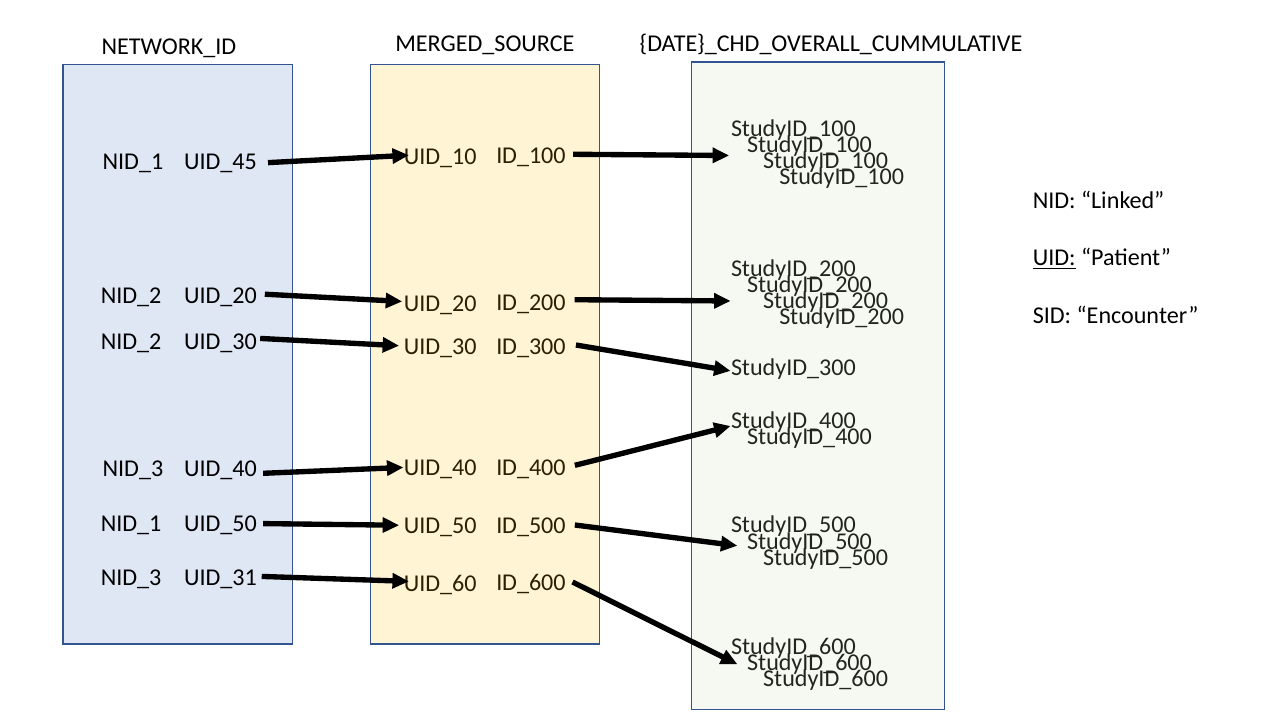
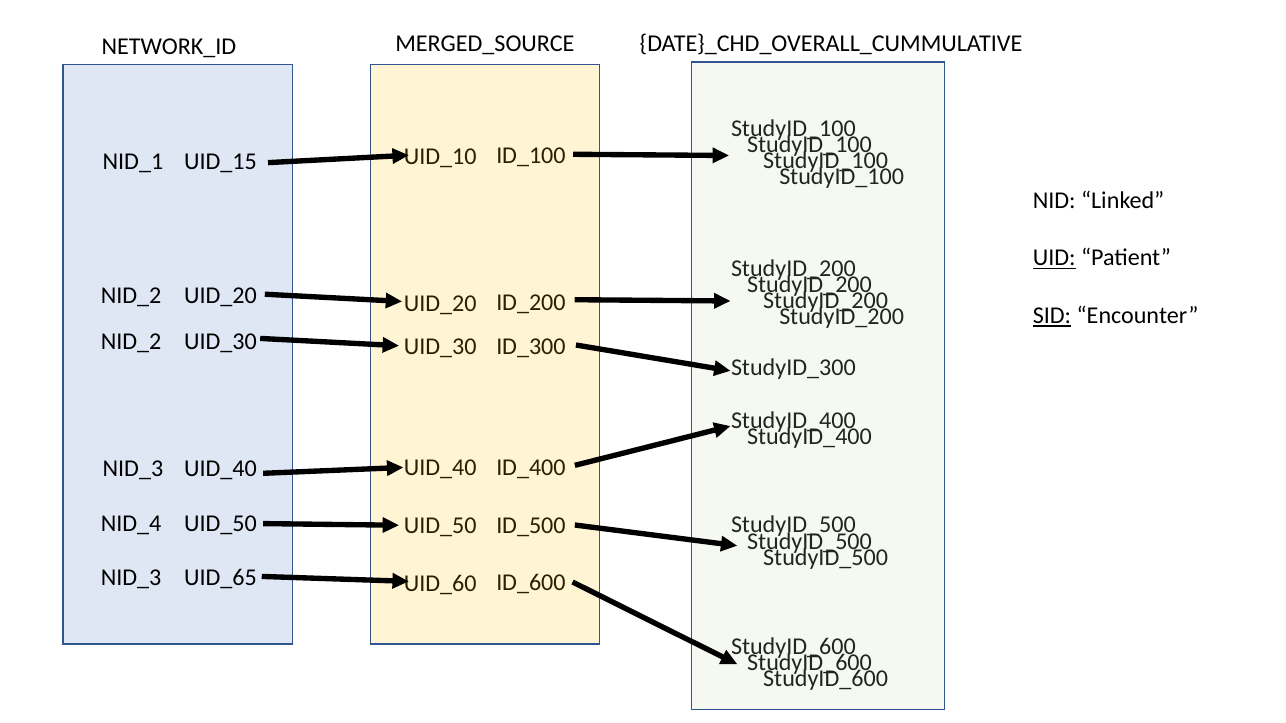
UID_45: UID_45 -> UID_15
SID underline: none -> present
NID_1 at (131, 524): NID_1 -> NID_4
UID_31: UID_31 -> UID_65
